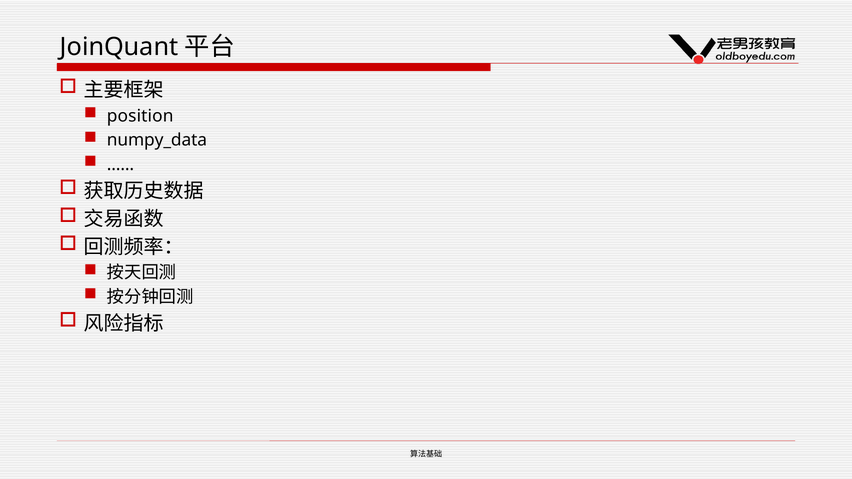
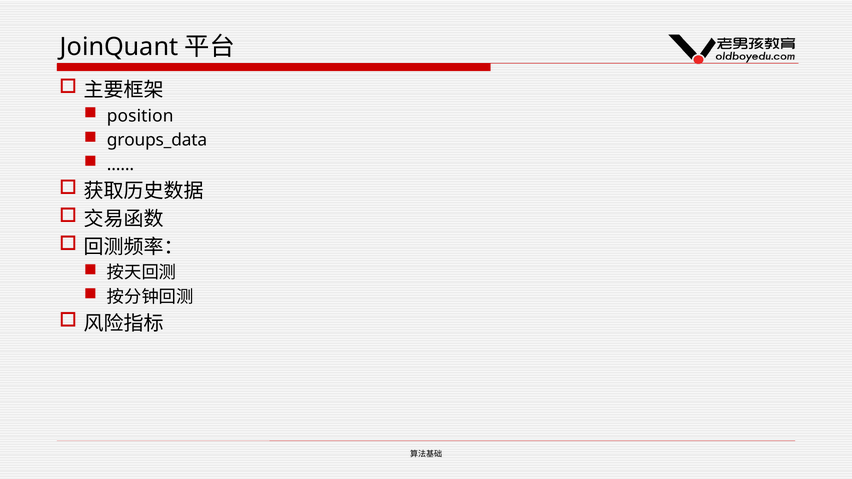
numpy_data: numpy_data -> groups_data
